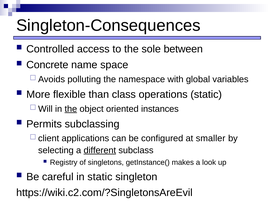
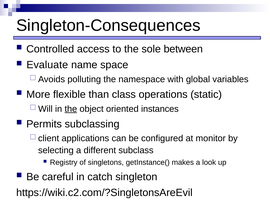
Concrete: Concrete -> Evaluate
smaller: smaller -> monitor
different underline: present -> none
in static: static -> catch
